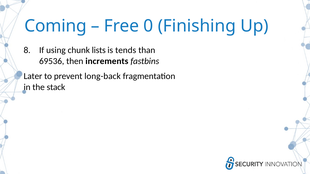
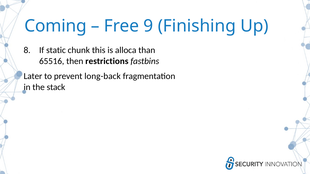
0: 0 -> 9
using: using -> static
lists: lists -> this
tends: tends -> alloca
69536: 69536 -> 65516
increments: increments -> restrictions
